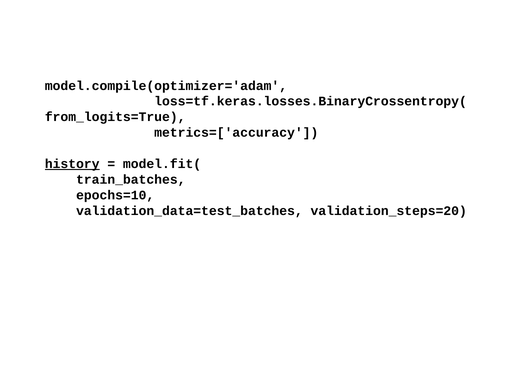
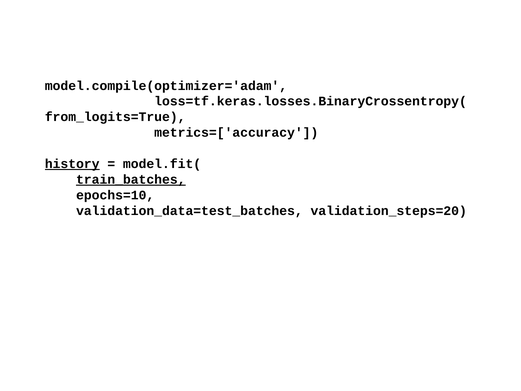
train_batches underline: none -> present
